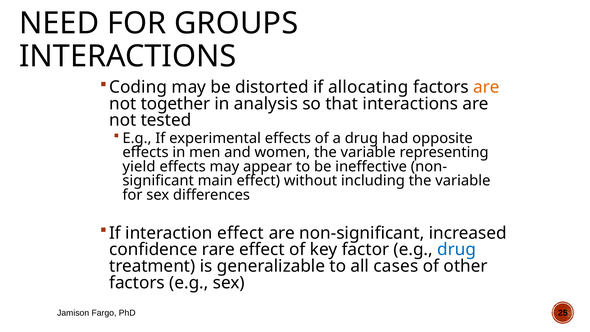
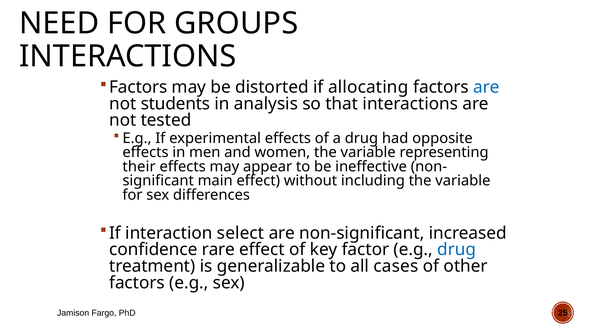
Coding at (138, 87): Coding -> Factors
are at (486, 87) colour: orange -> blue
together: together -> students
yield: yield -> their
interaction effect: effect -> select
